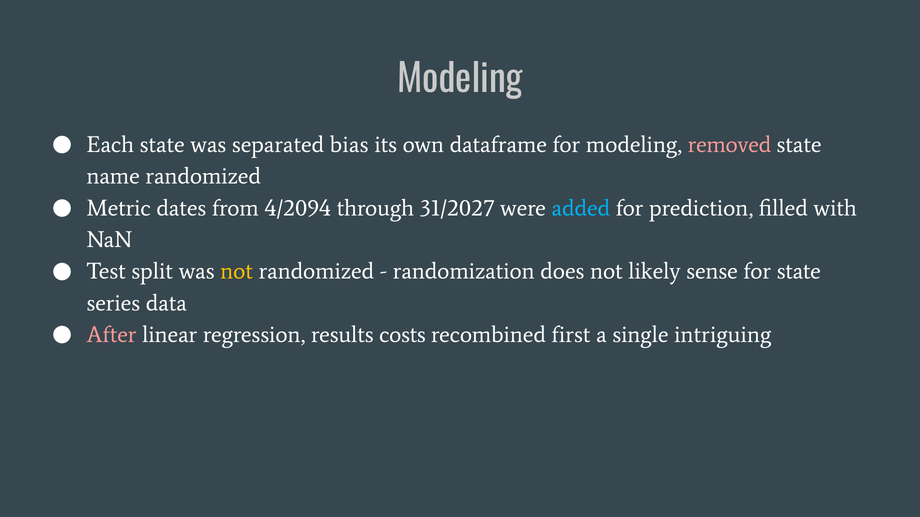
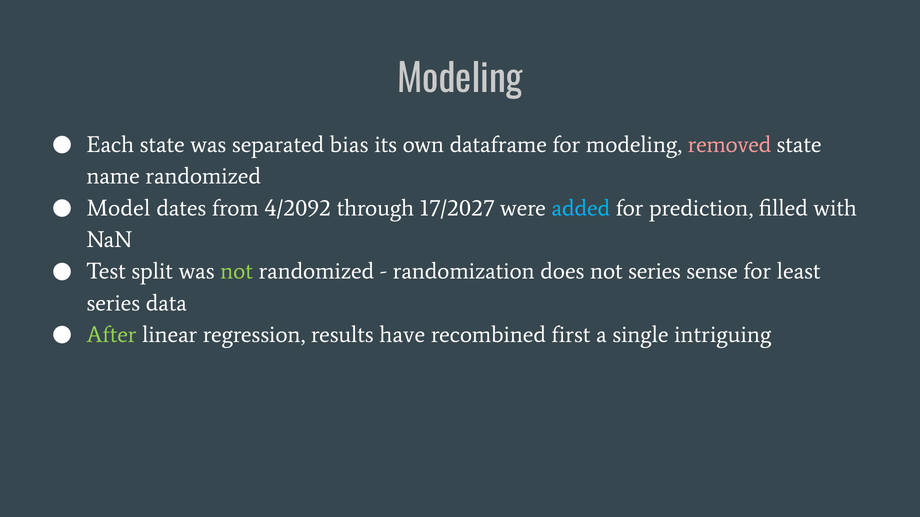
Metric: Metric -> Model
4/2094: 4/2094 -> 4/2092
31/2027: 31/2027 -> 17/2027
not at (237, 272) colour: yellow -> light green
not likely: likely -> series
for state: state -> least
After colour: pink -> light green
costs: costs -> have
